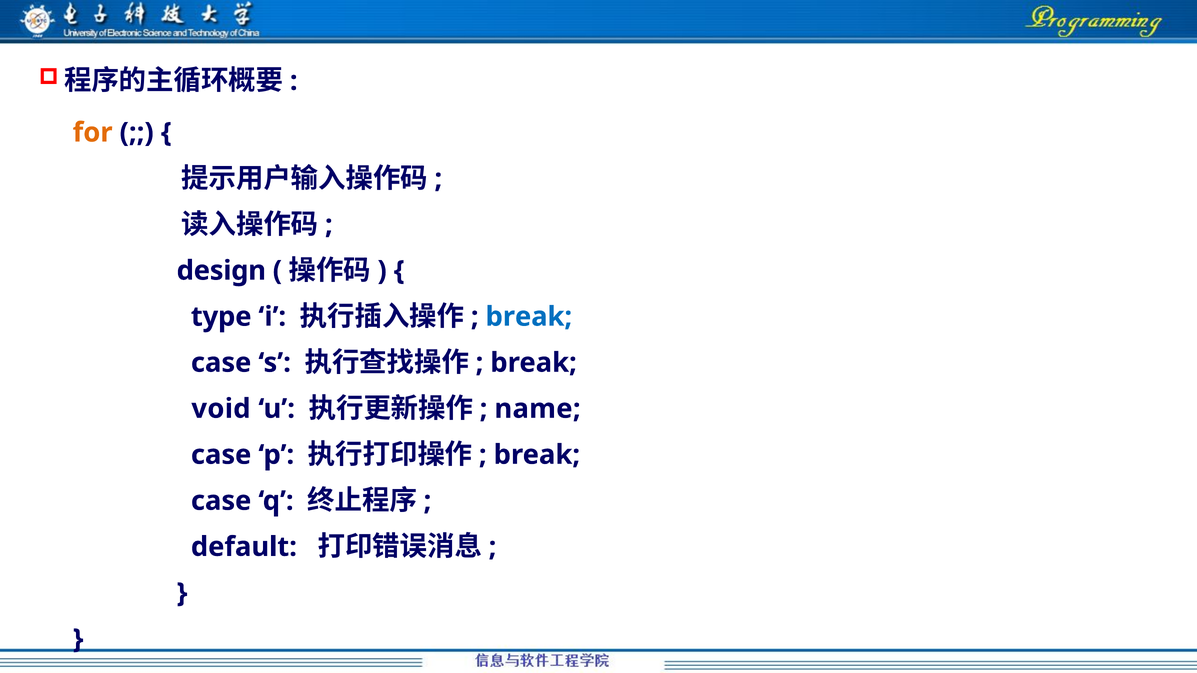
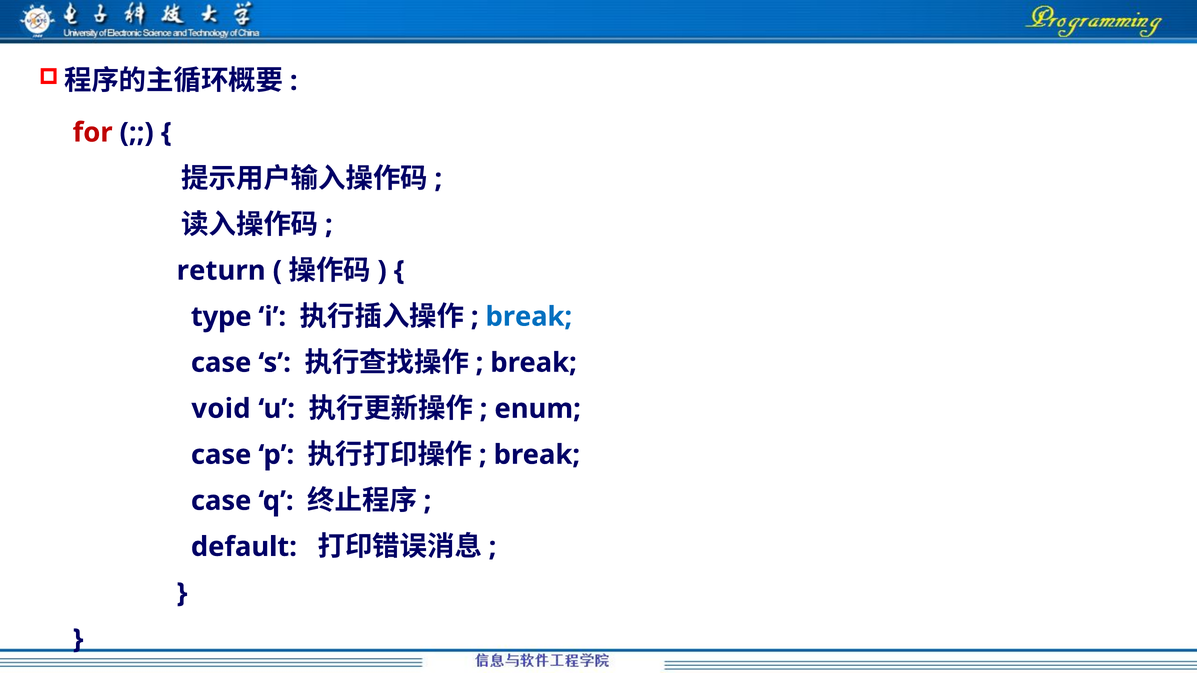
for colour: orange -> red
design: design -> return
name: name -> enum
